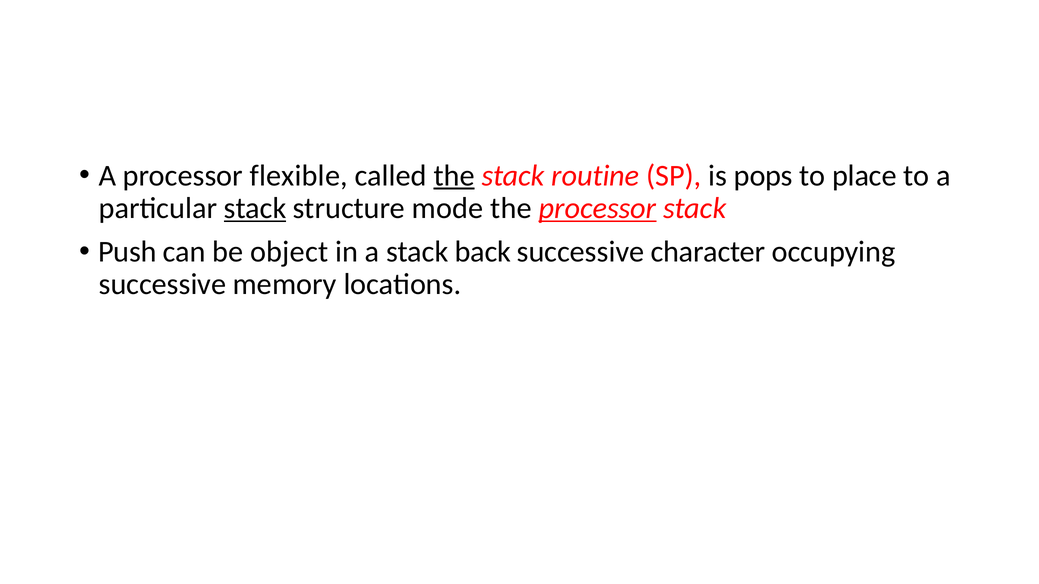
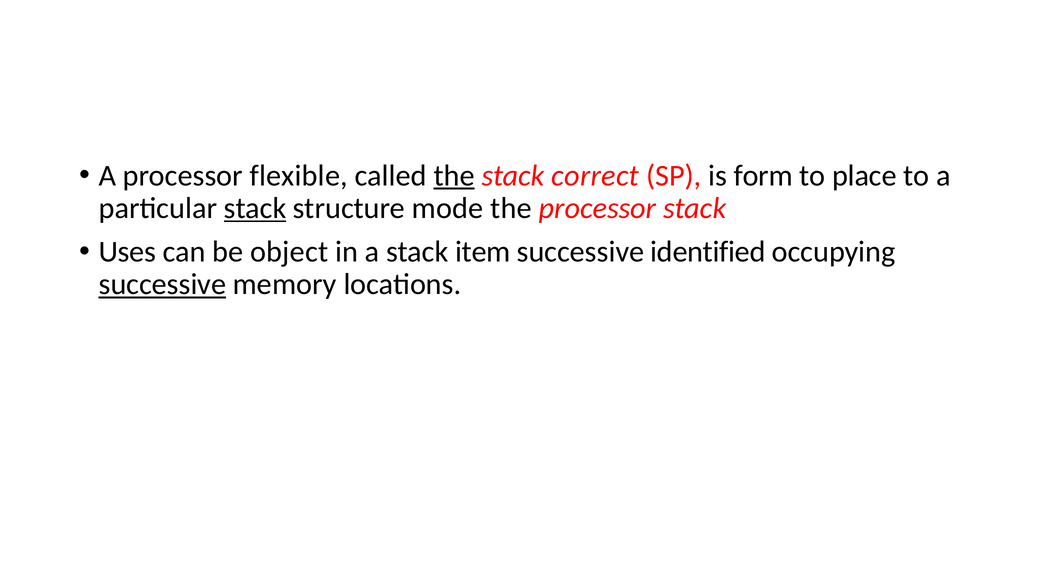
routine: routine -> correct
pops: pops -> form
processor at (598, 208) underline: present -> none
Push: Push -> Uses
back: back -> item
character: character -> identified
successive at (162, 285) underline: none -> present
